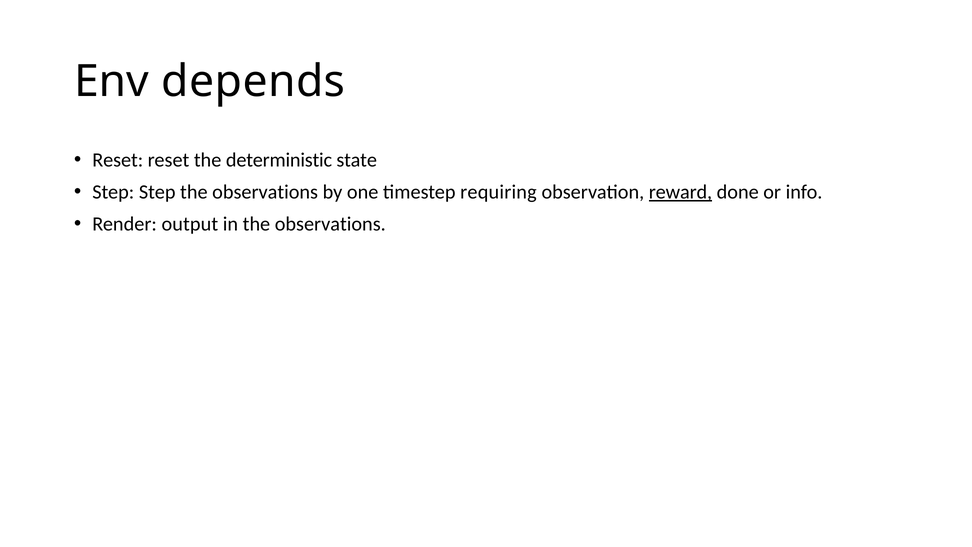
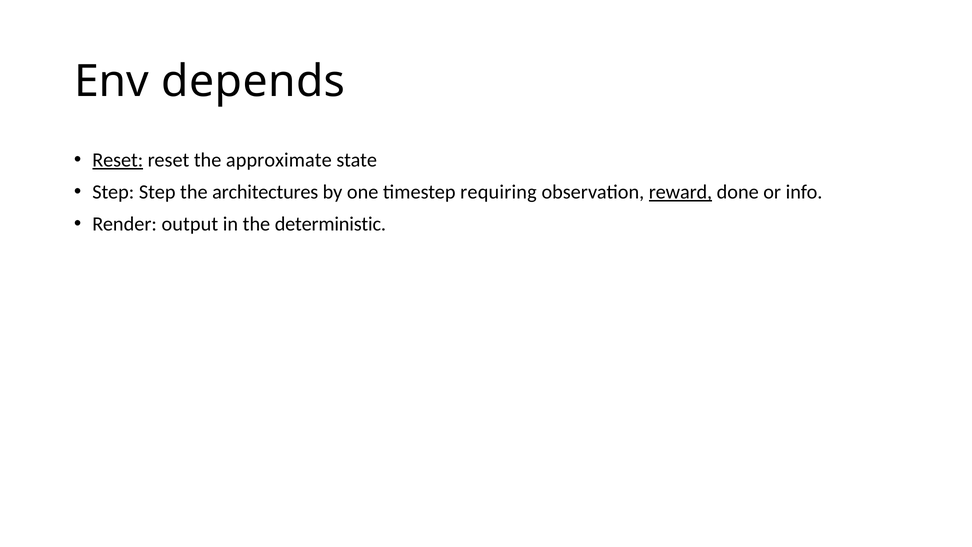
Reset at (118, 160) underline: none -> present
deterministic: deterministic -> approximate
Step the observations: observations -> architectures
in the observations: observations -> deterministic
